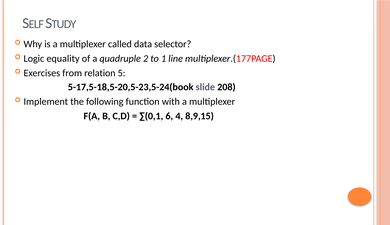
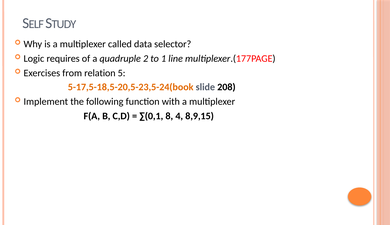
equality: equality -> requires
5-17,5-18,5-20,5-23,5-24(book colour: black -> orange
6: 6 -> 8
